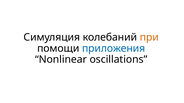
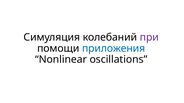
при colour: orange -> purple
